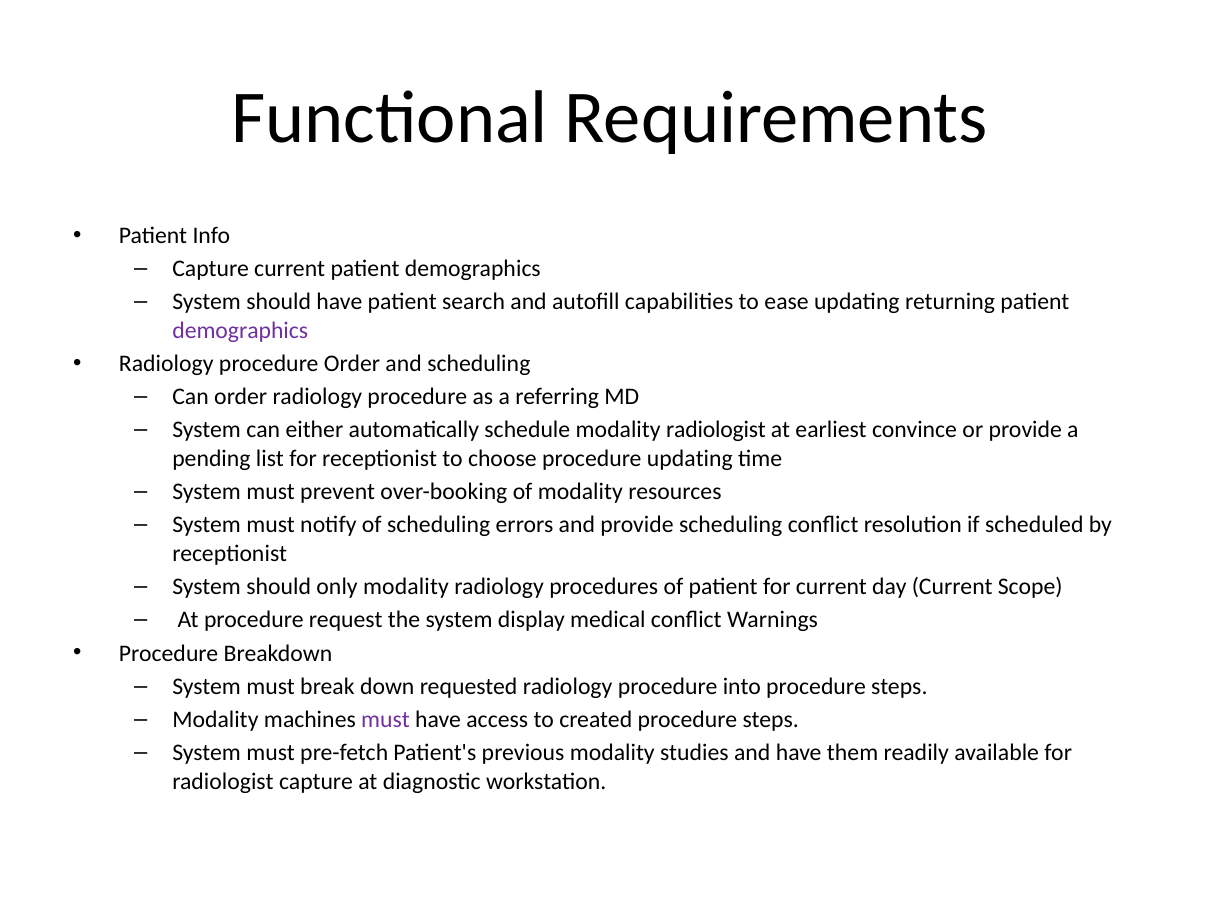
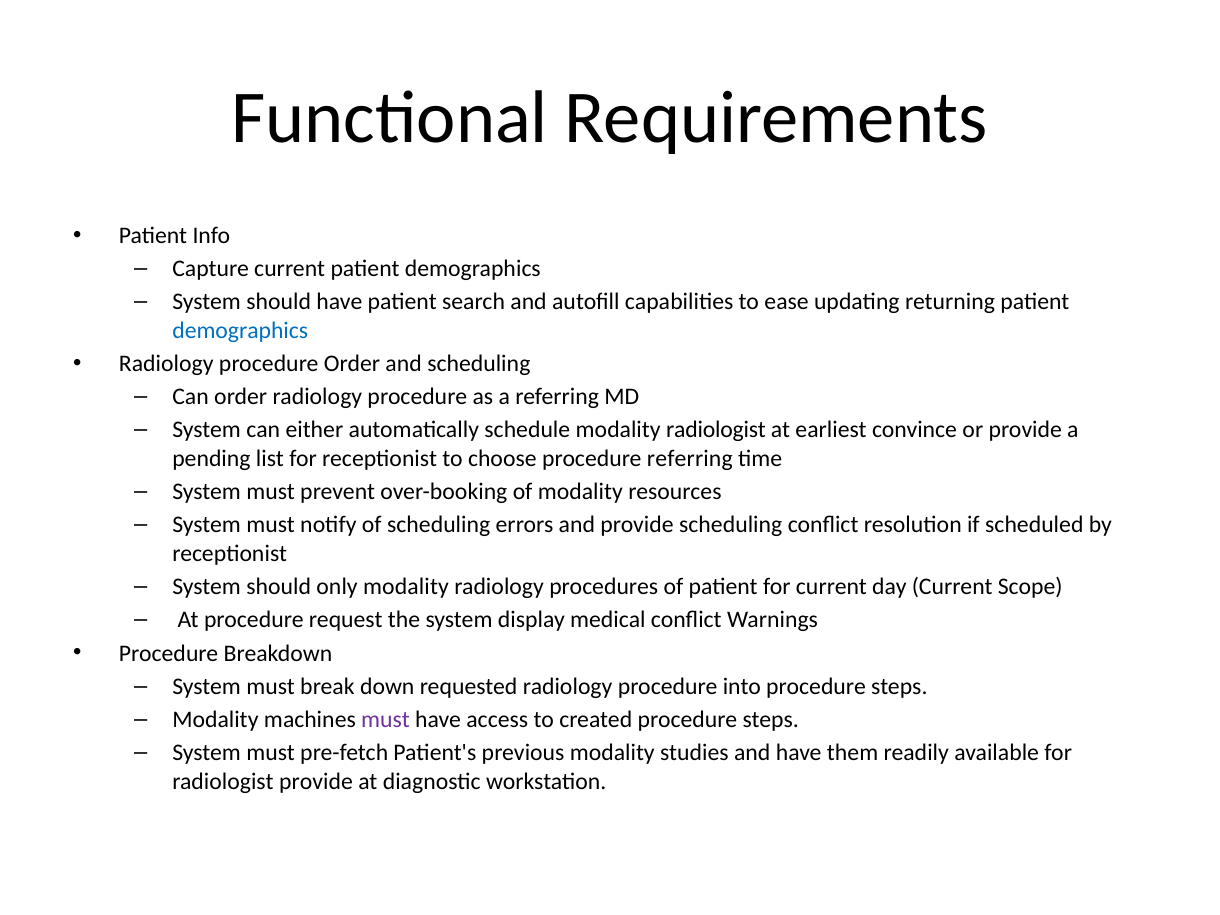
demographics at (240, 330) colour: purple -> blue
procedure updating: updating -> referring
radiologist capture: capture -> provide
